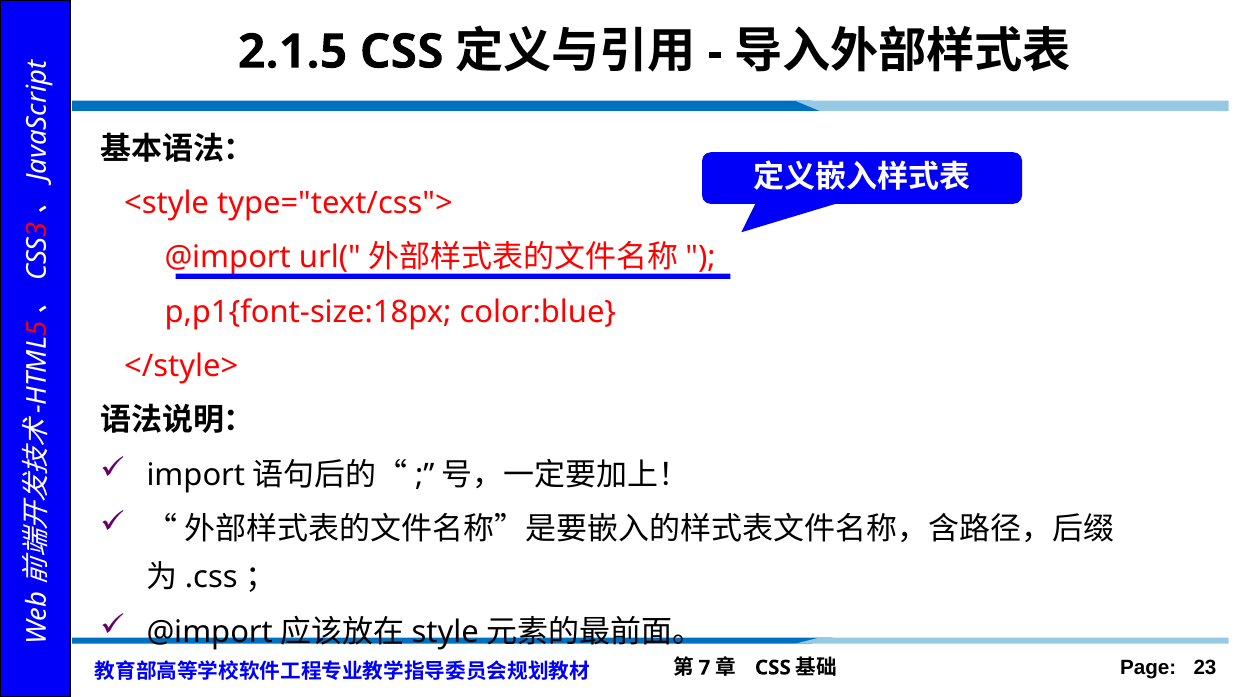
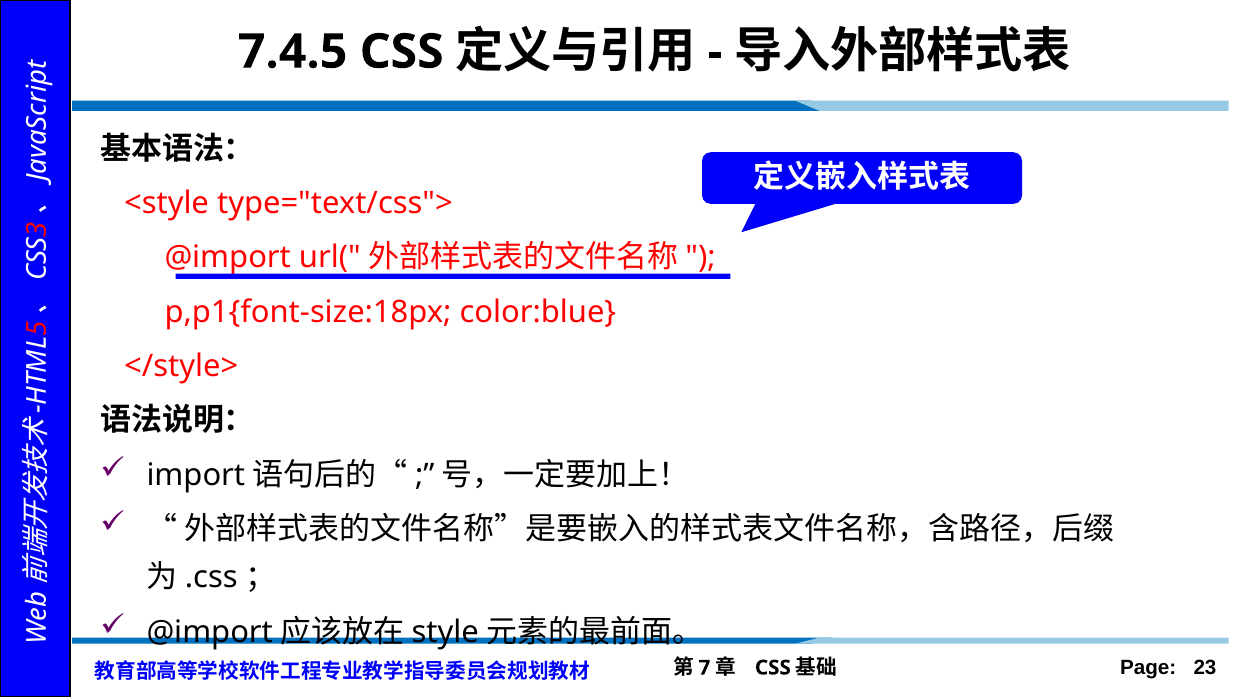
2.1.5: 2.1.5 -> 7.4.5
